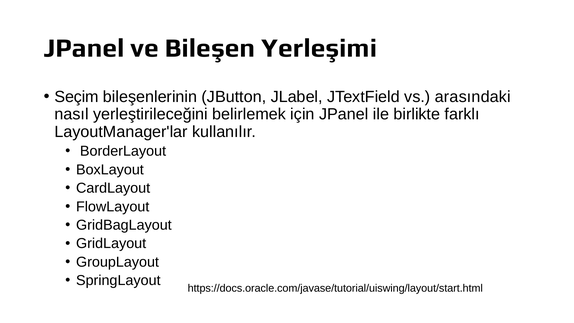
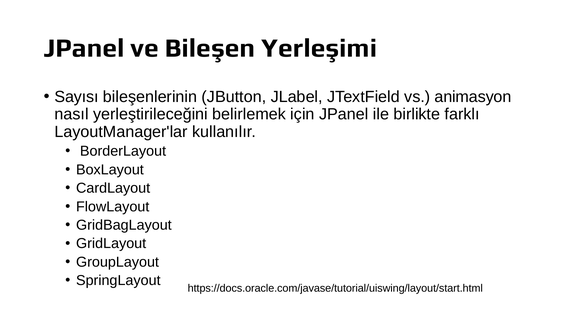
Seçim: Seçim -> Sayısı
arasındaki: arasındaki -> animasyon
